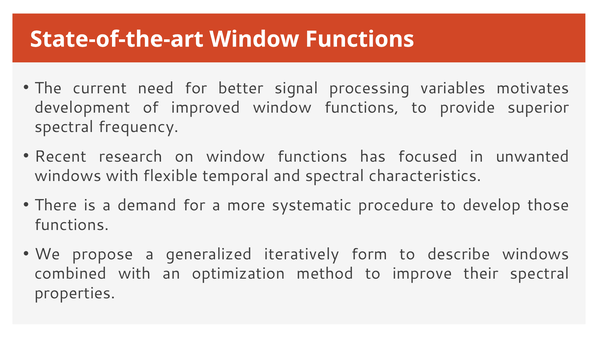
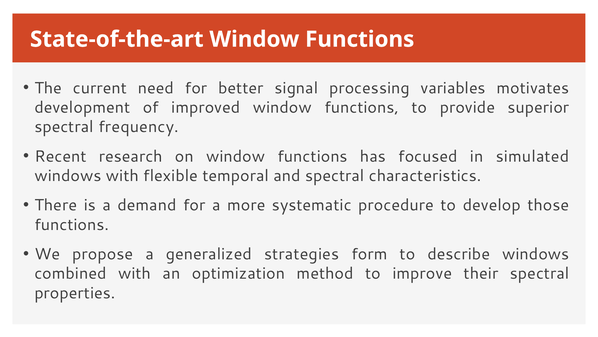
unwanted: unwanted -> simulated
iteratively: iteratively -> strategies
